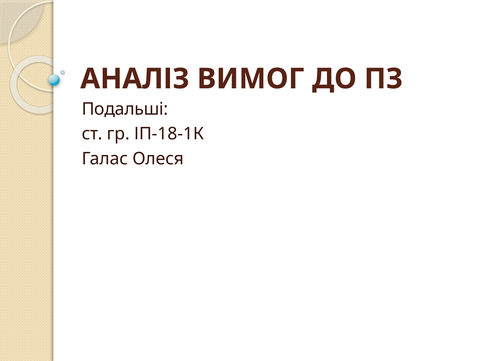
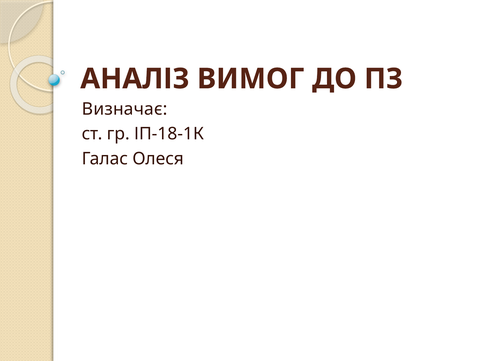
Подальші: Подальші -> Визначає
